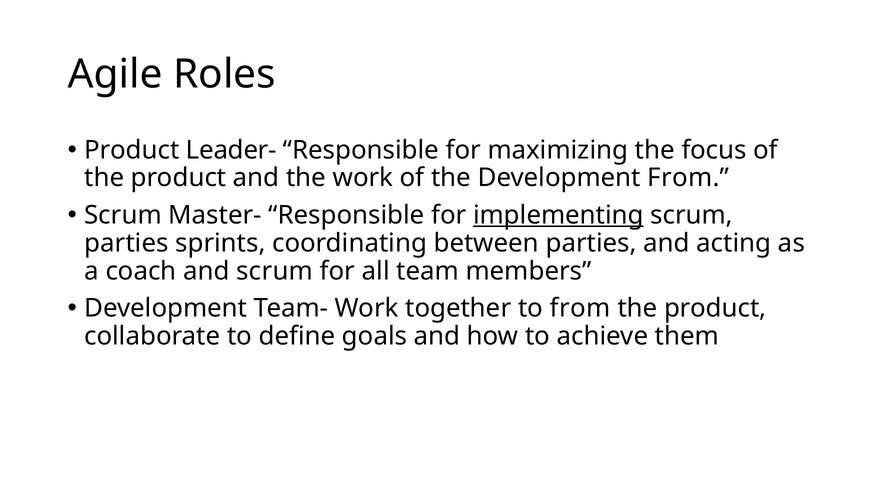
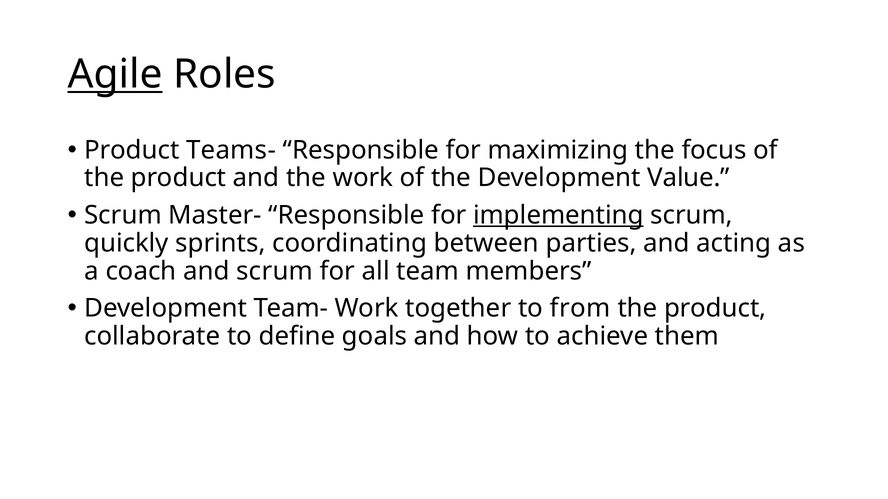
Agile underline: none -> present
Leader-: Leader- -> Teams-
Development From: From -> Value
parties at (126, 243): parties -> quickly
